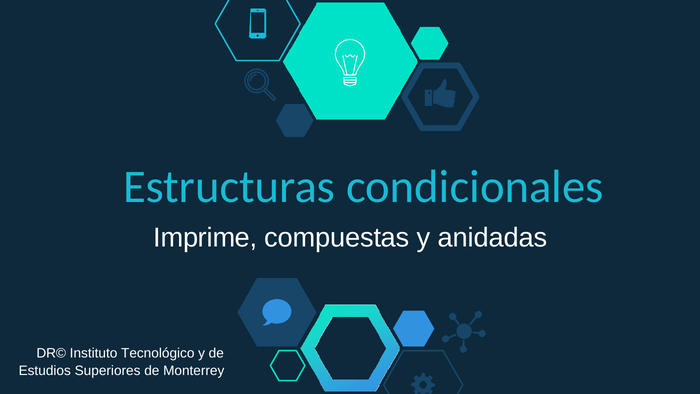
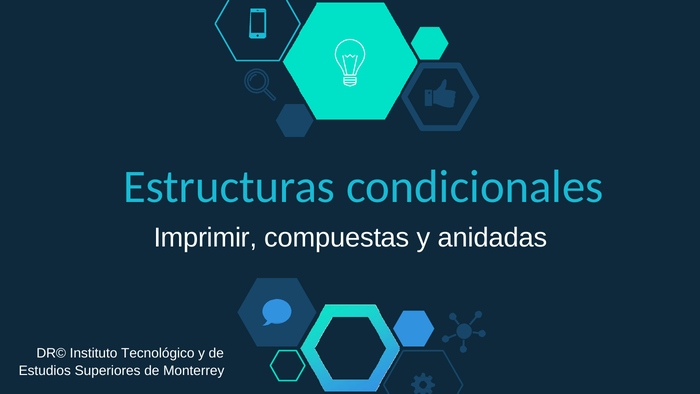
Imprime: Imprime -> Imprimir
